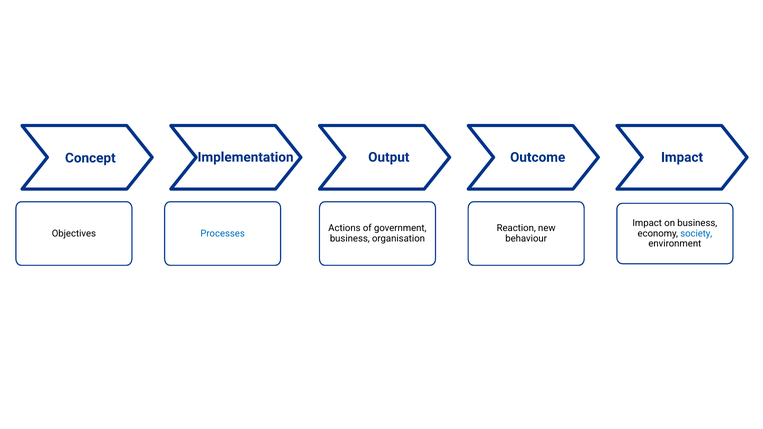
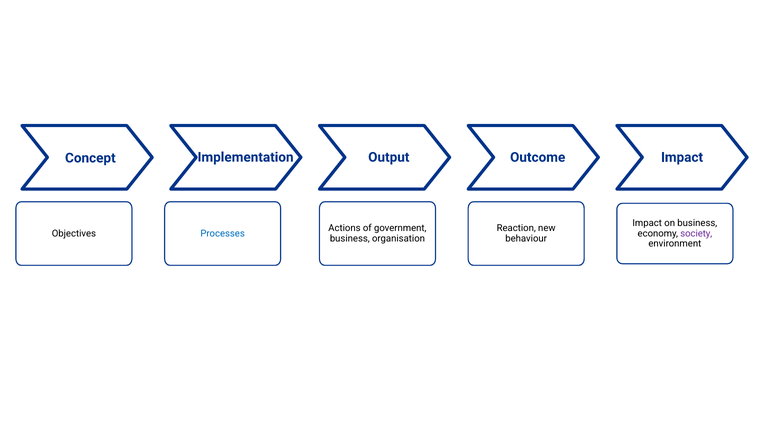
society colour: blue -> purple
